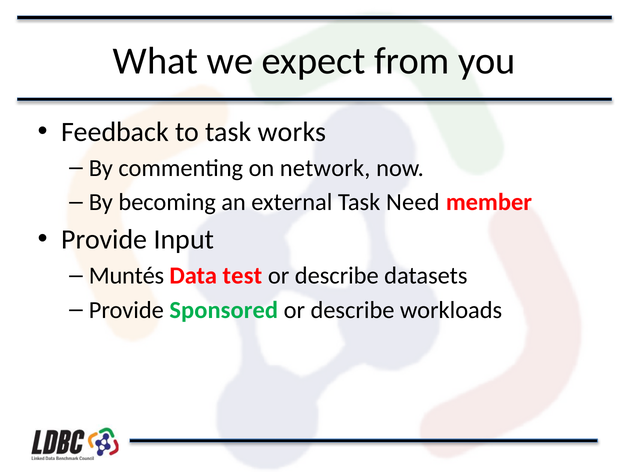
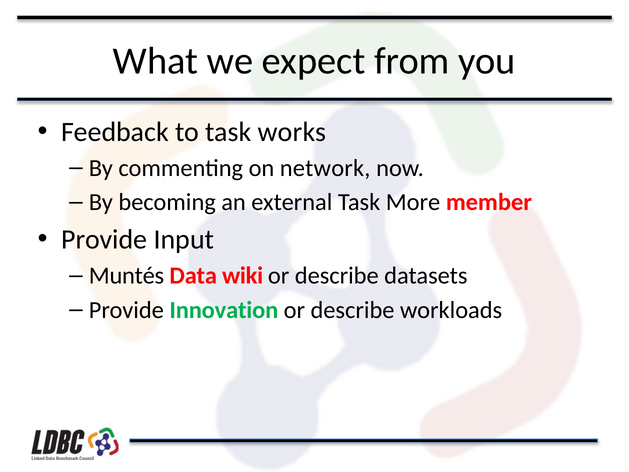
Need: Need -> More
test: test -> wiki
Sponsored: Sponsored -> Innovation
